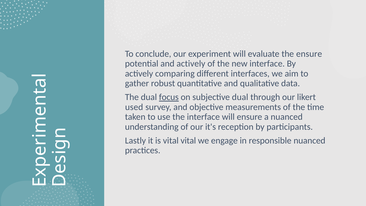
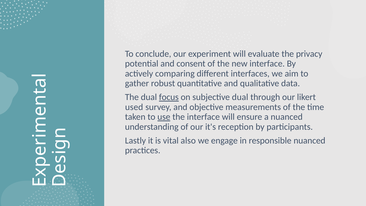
the ensure: ensure -> privacy
and actively: actively -> consent
use underline: none -> present
vital vital: vital -> also
